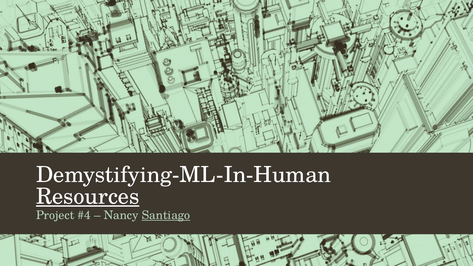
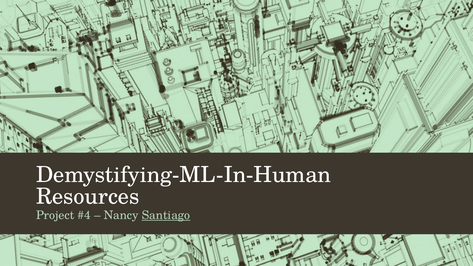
Resources underline: present -> none
